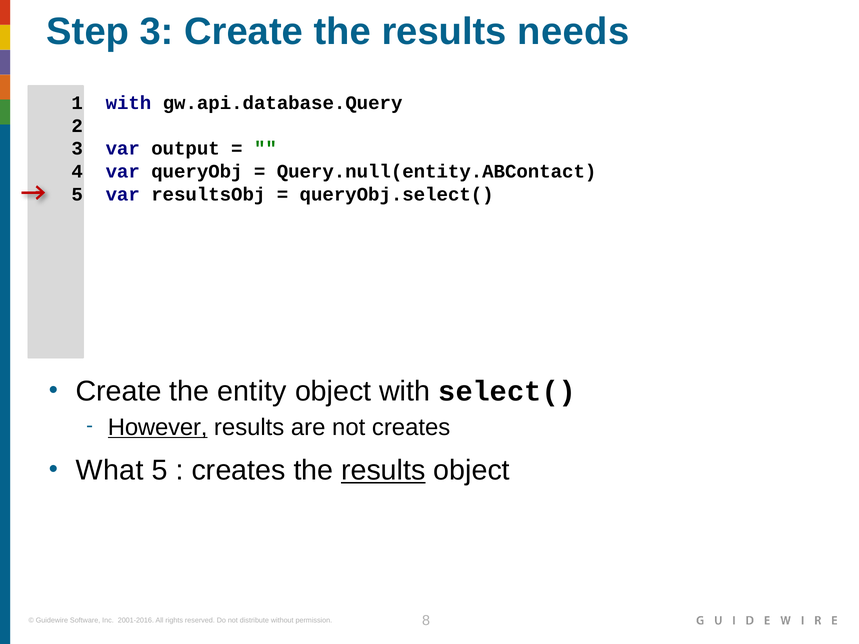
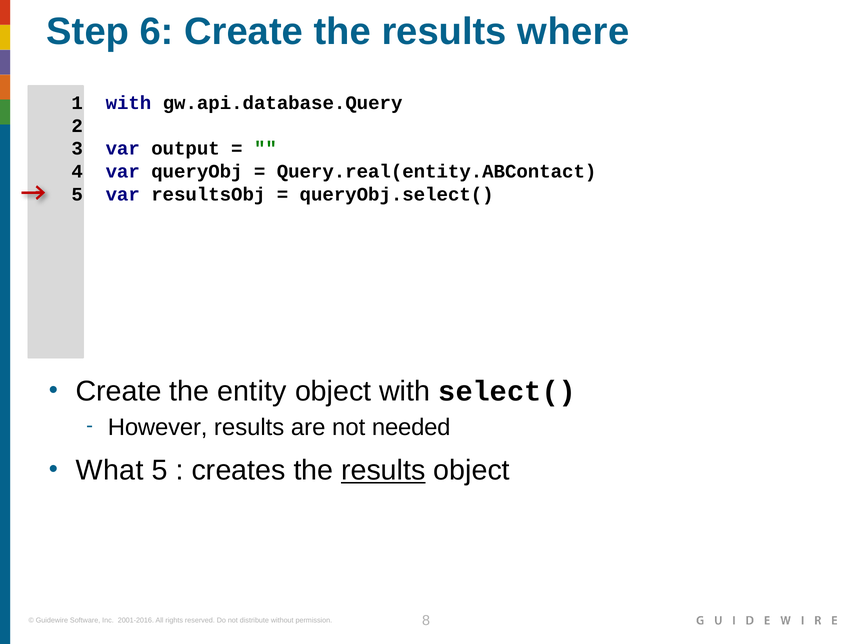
Step 3: 3 -> 6
needs: needs -> where
Query.null(entity.ABContact: Query.null(entity.ABContact -> Query.real(entity.ABContact
However underline: present -> none
not creates: creates -> needed
